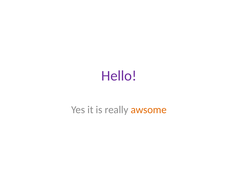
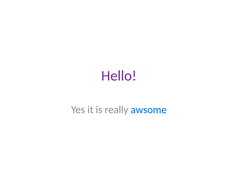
awsome colour: orange -> blue
